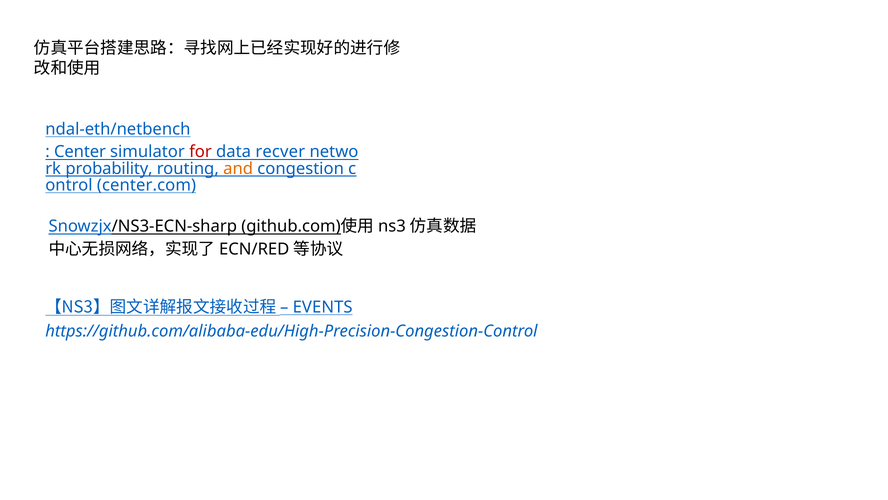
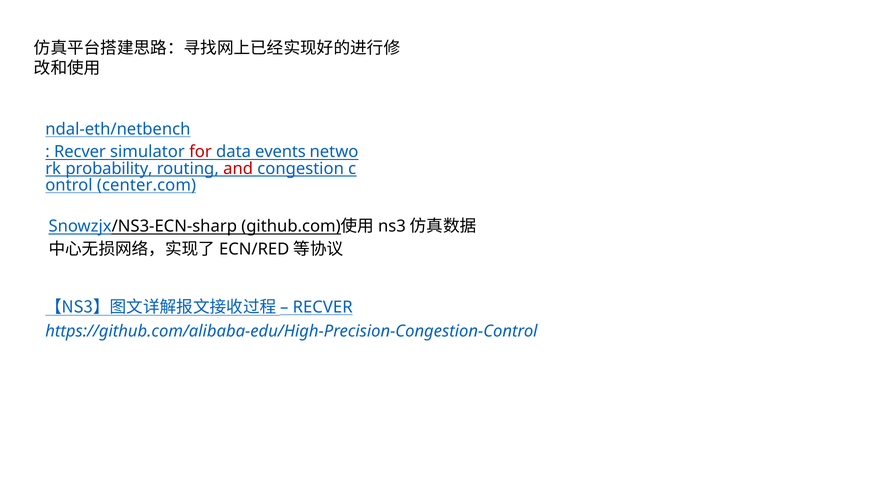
Center at (80, 152): Center -> Recver
recver: recver -> events
and colour: orange -> red
EVENTS at (323, 307): EVENTS -> RECVER
